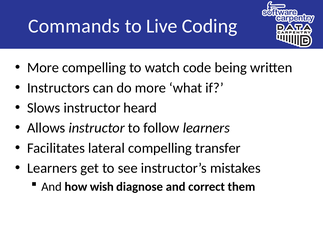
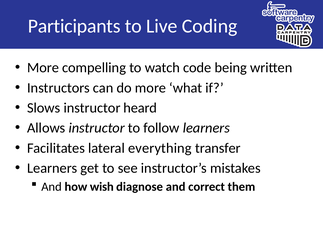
Commands: Commands -> Participants
lateral compelling: compelling -> everything
